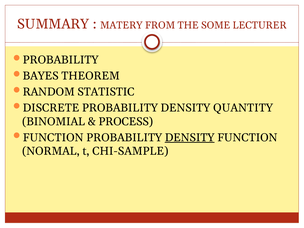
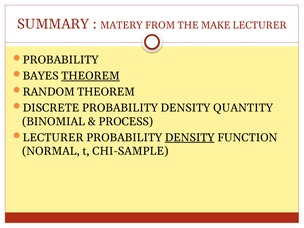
SOME: SOME -> MAKE
THEOREM at (91, 76) underline: none -> present
RANDOM STATISTIC: STATISTIC -> THEOREM
FUNCTION at (53, 138): FUNCTION -> LECTURER
